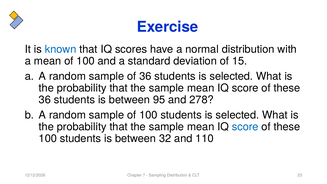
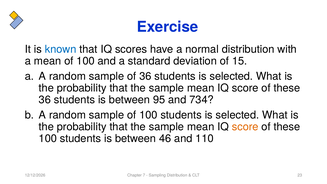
278: 278 -> 734
score at (245, 127) colour: blue -> orange
32: 32 -> 46
